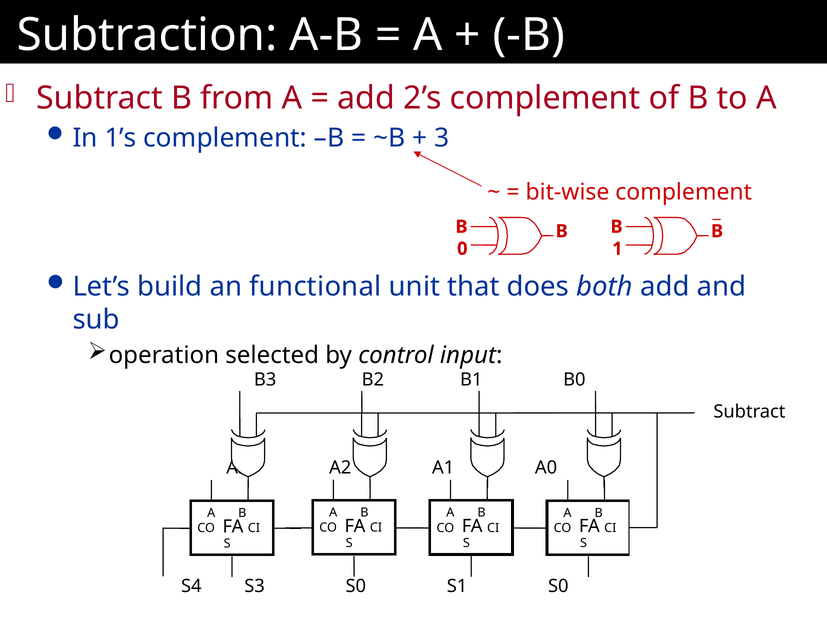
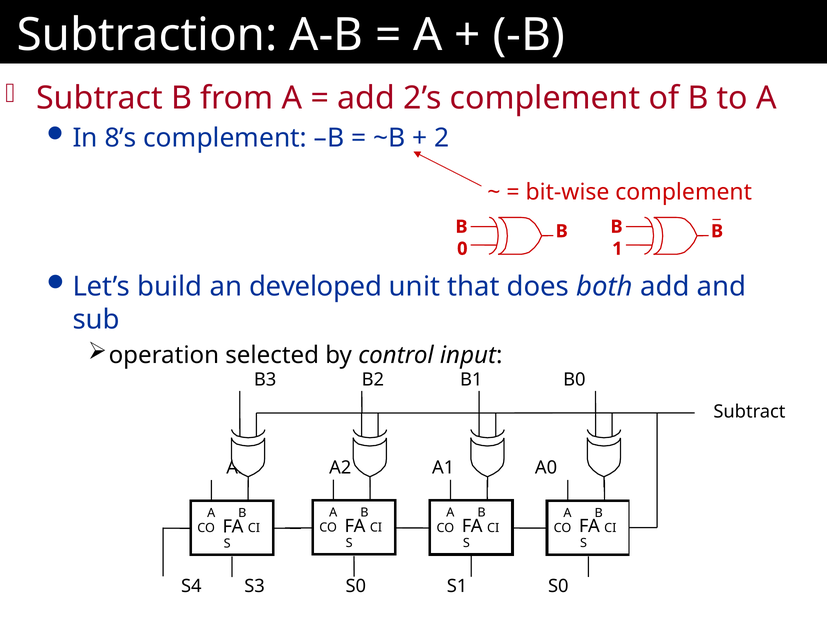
1’s: 1’s -> 8’s
3: 3 -> 2
functional: functional -> developed
